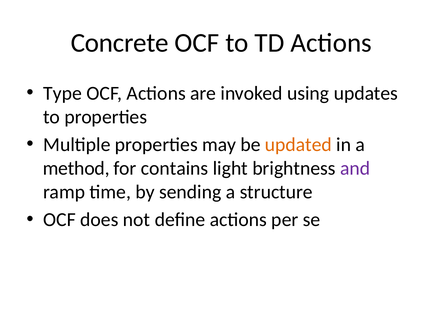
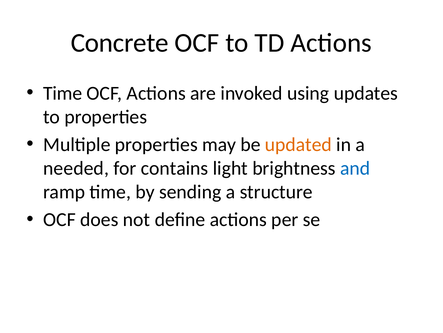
Type at (63, 93): Type -> Time
method: method -> needed
and colour: purple -> blue
